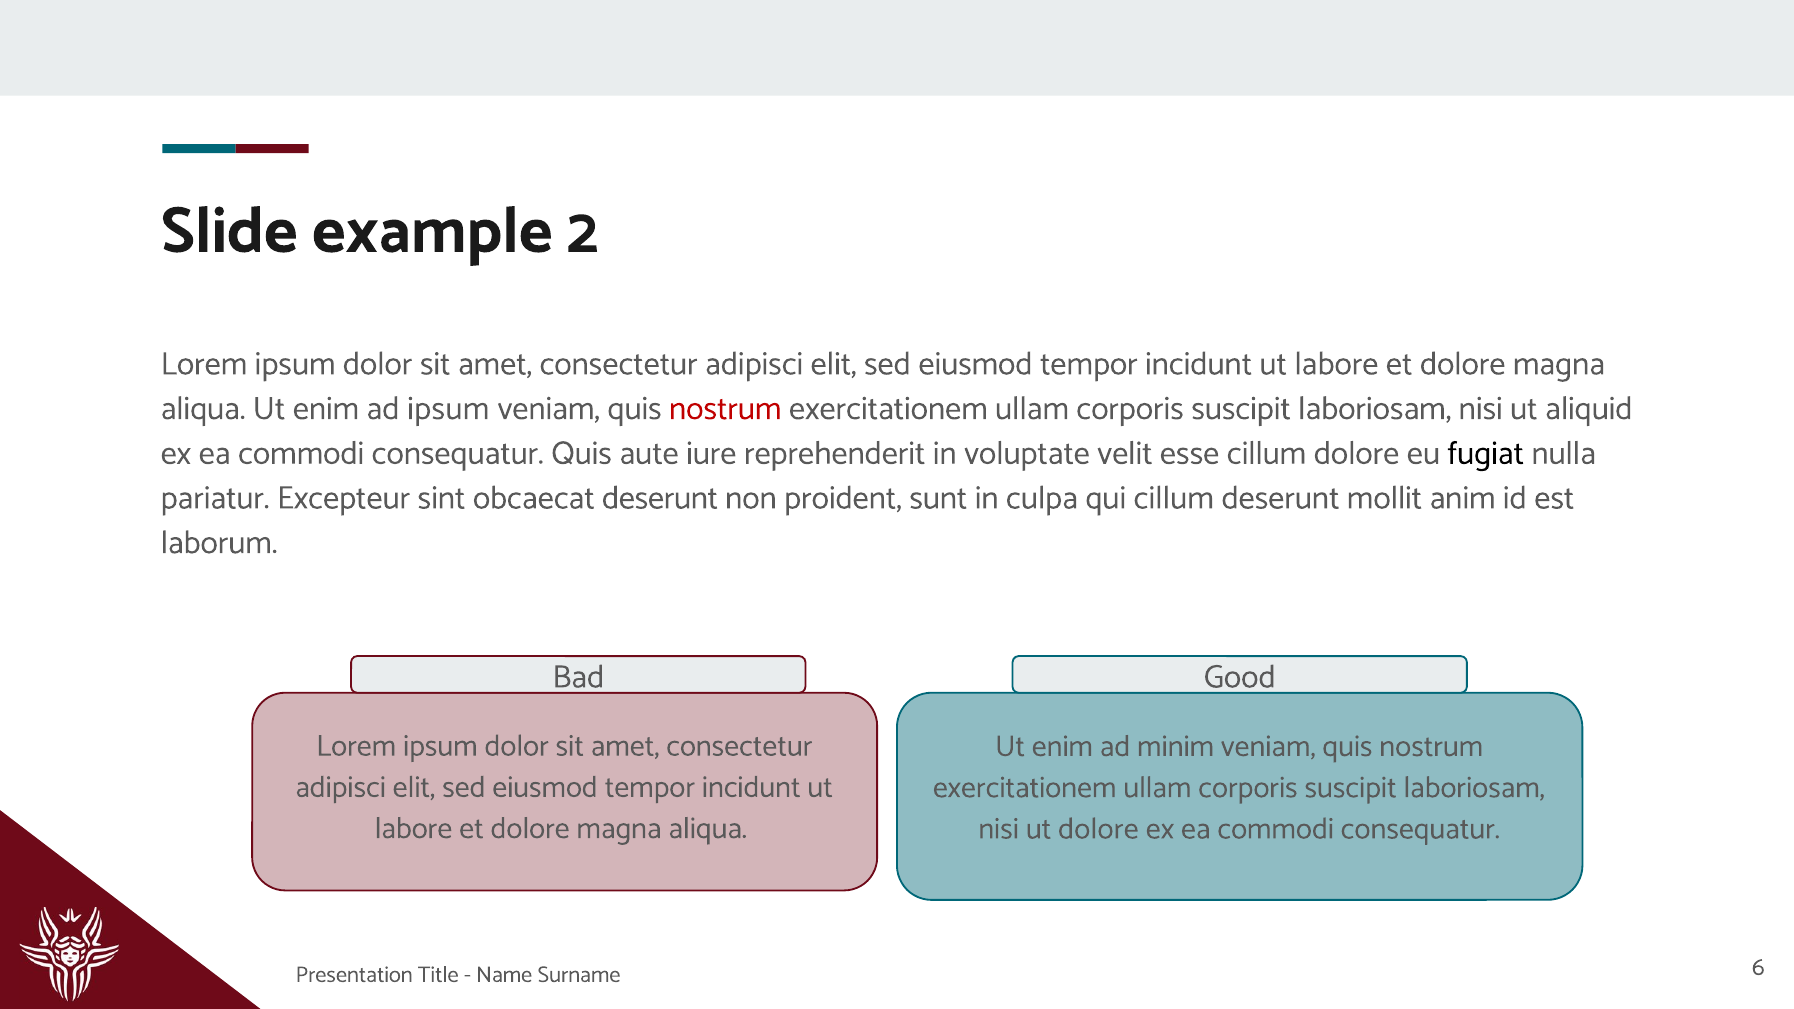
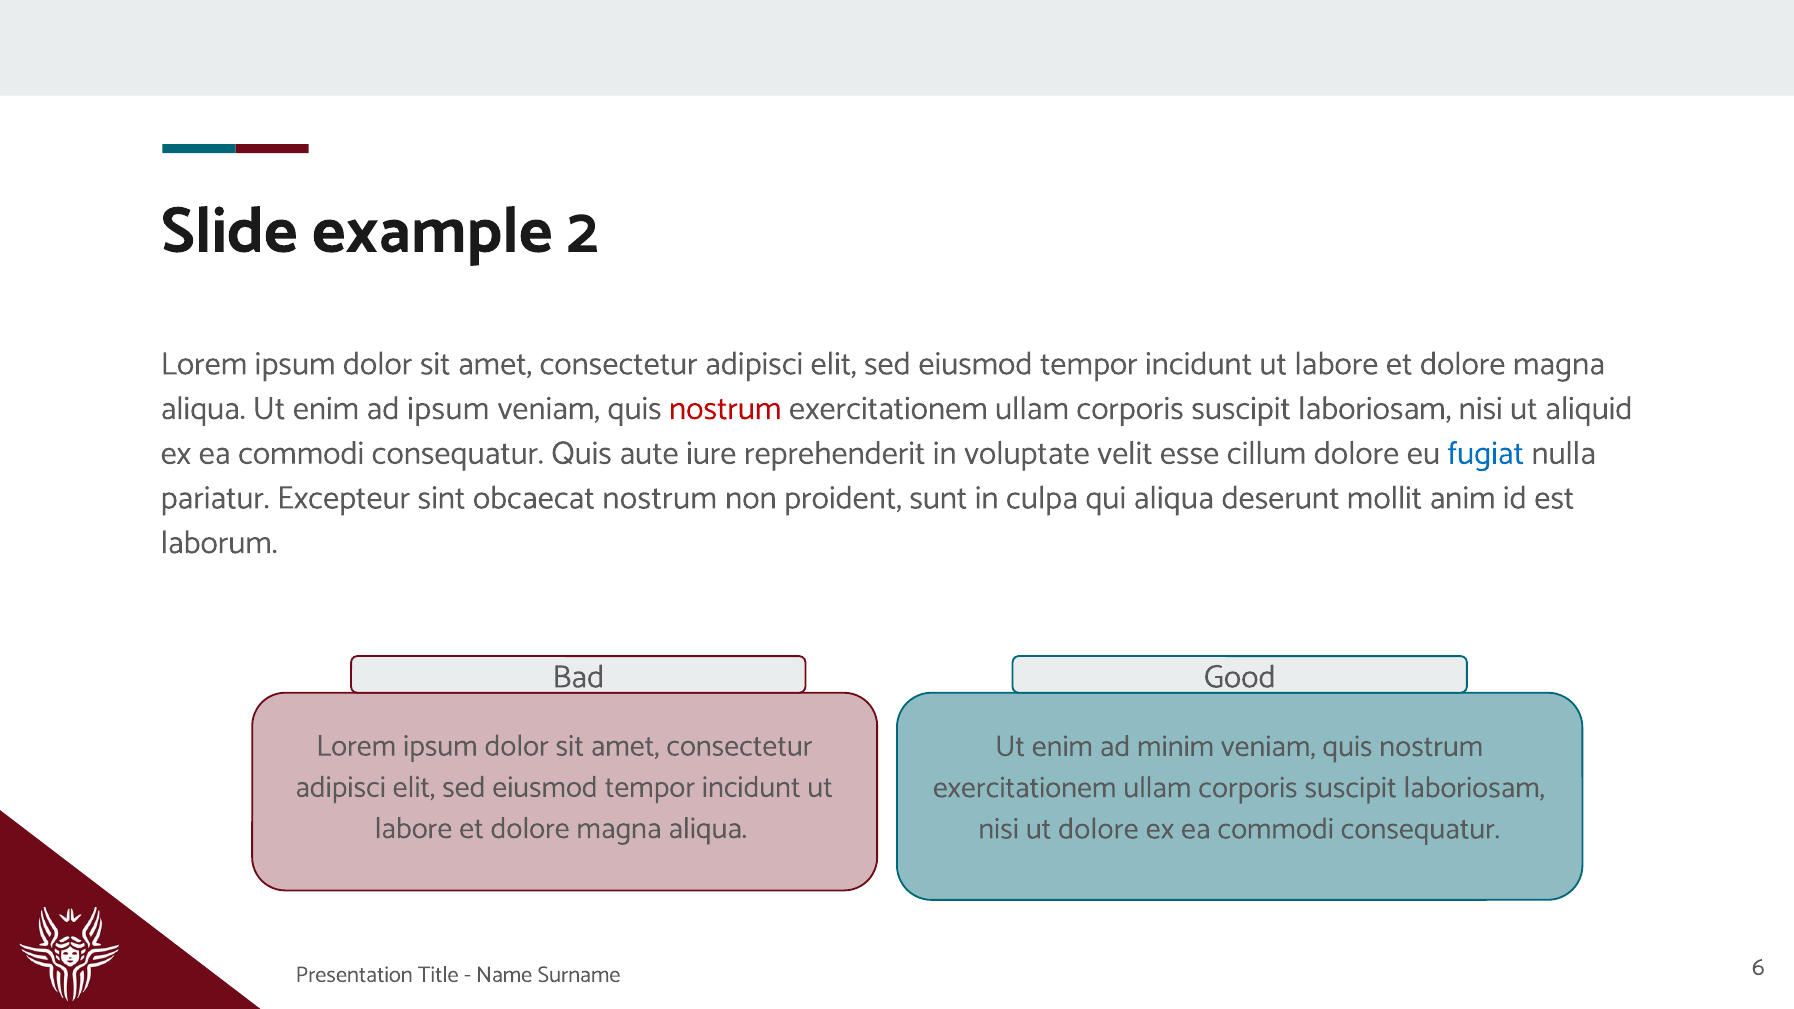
fugiat colour: black -> blue
obcaecat deserunt: deserunt -> nostrum
qui cillum: cillum -> aliqua
